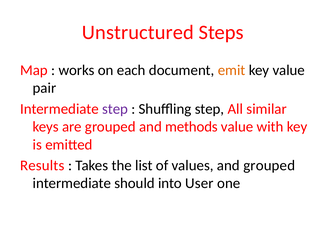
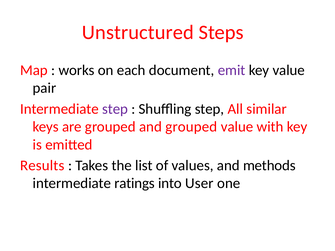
emit colour: orange -> purple
and methods: methods -> grouped
and grouped: grouped -> methods
should: should -> ratings
